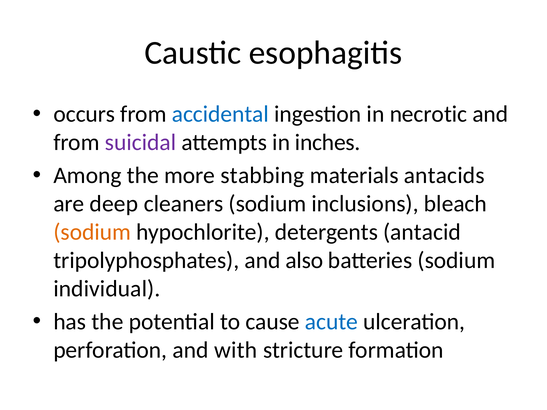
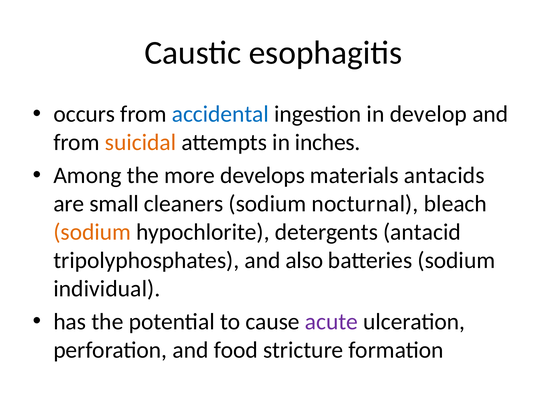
necrotic: necrotic -> develop
suicidal colour: purple -> orange
stabbing: stabbing -> develops
deep: deep -> small
inclusions: inclusions -> nocturnal
acute colour: blue -> purple
with: with -> food
